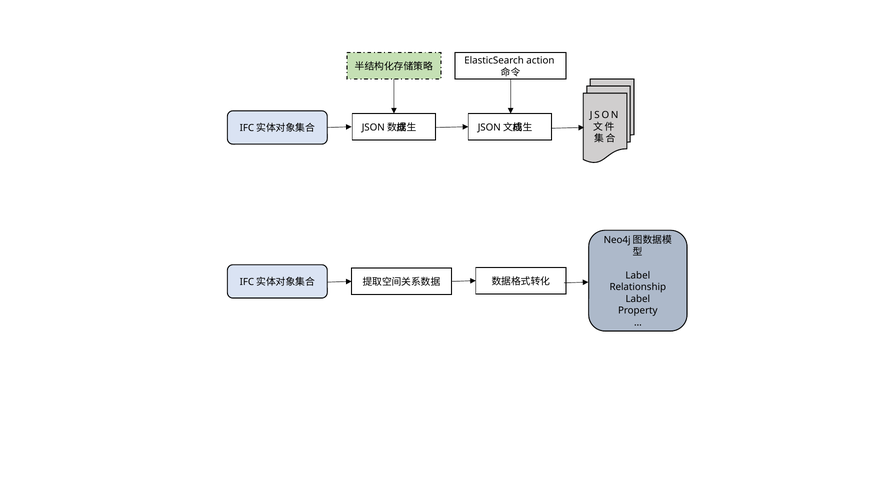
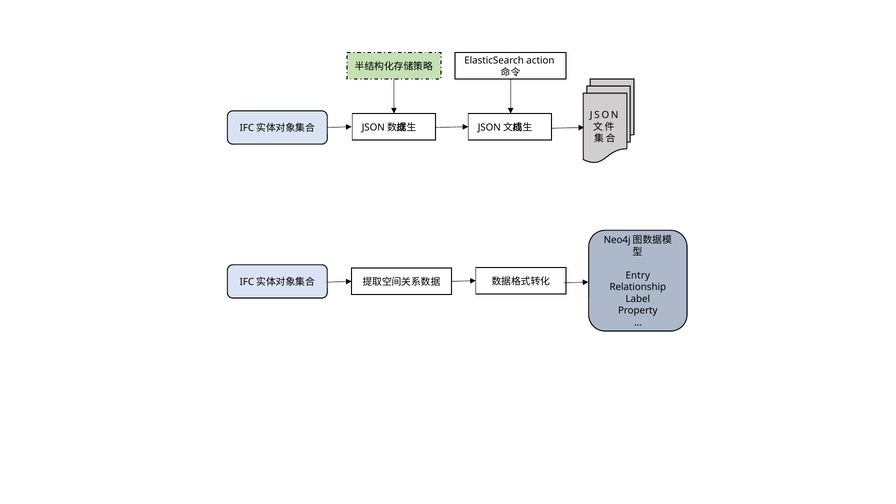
Label at (638, 275): Label -> Entry
